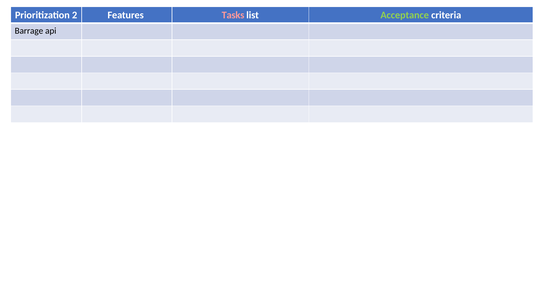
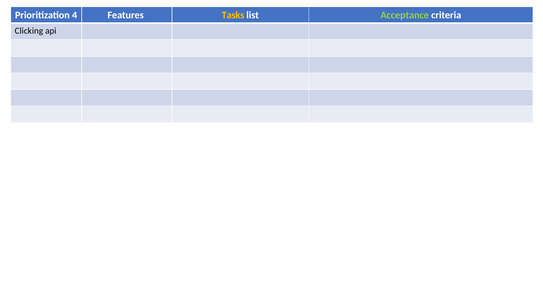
2: 2 -> 4
Tasks colour: pink -> yellow
Barrage: Barrage -> Clicking
